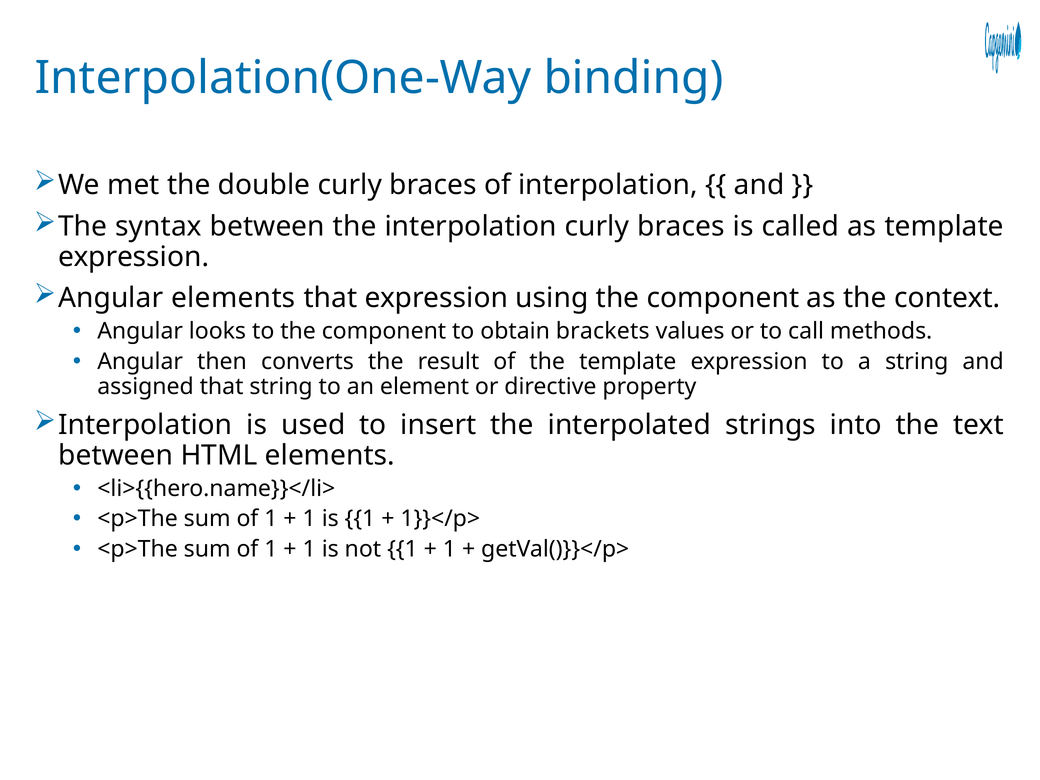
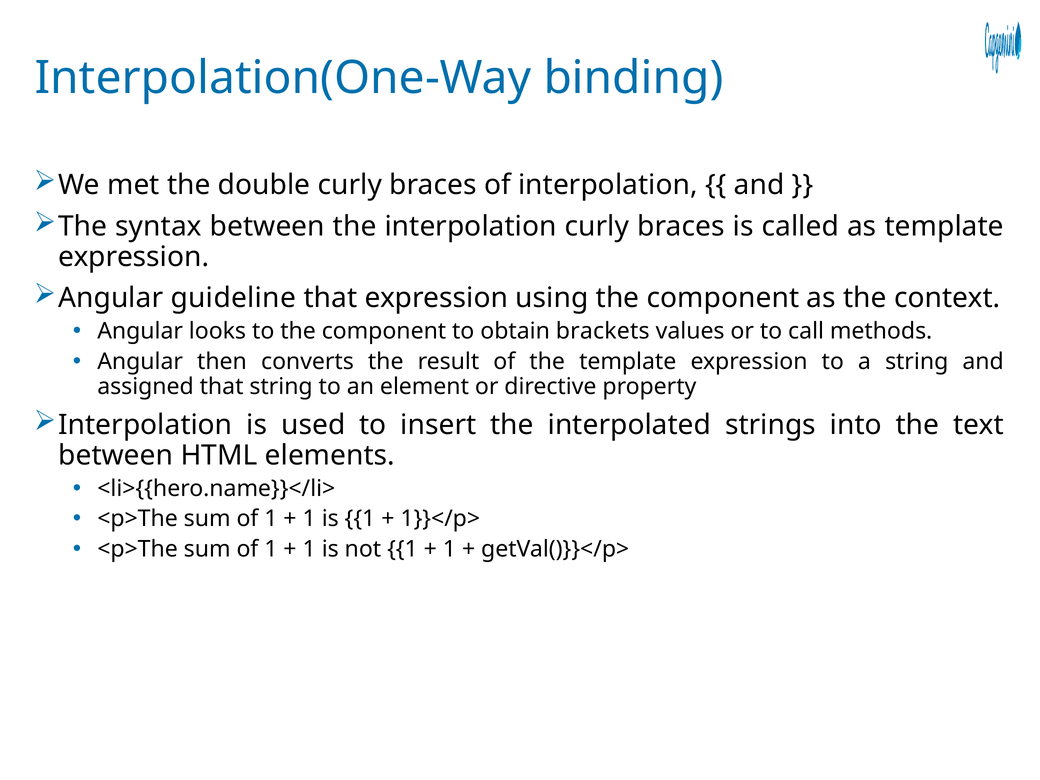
Angular elements: elements -> guideline
